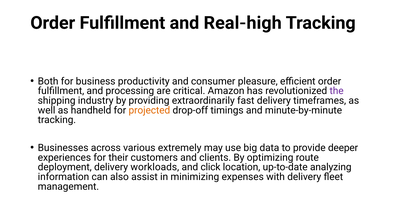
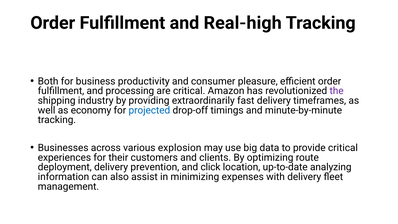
handheld: handheld -> economy
projected colour: orange -> blue
extremely: extremely -> explosion
provide deeper: deeper -> critical
workloads: workloads -> prevention
